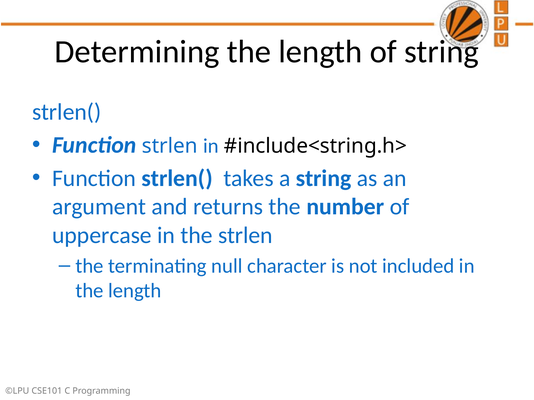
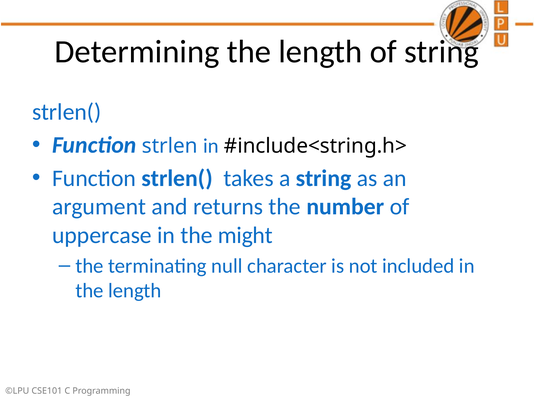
the strlen: strlen -> might
